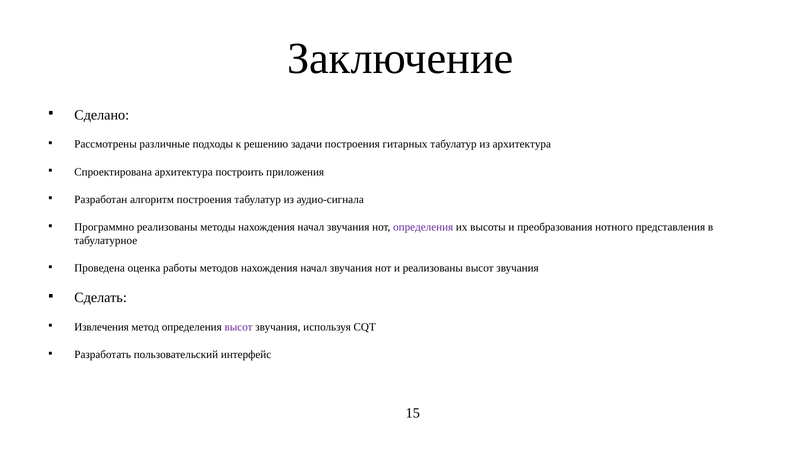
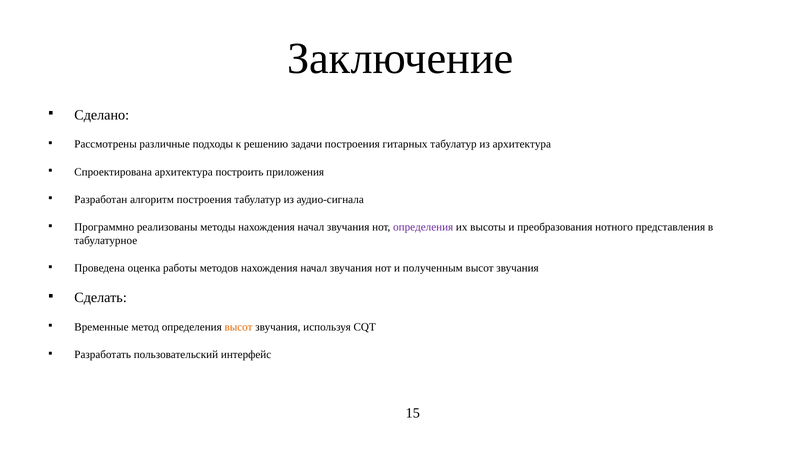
и реализованы: реализованы -> полученным
Извлечения: Извлечения -> Временные
высот at (239, 327) colour: purple -> orange
